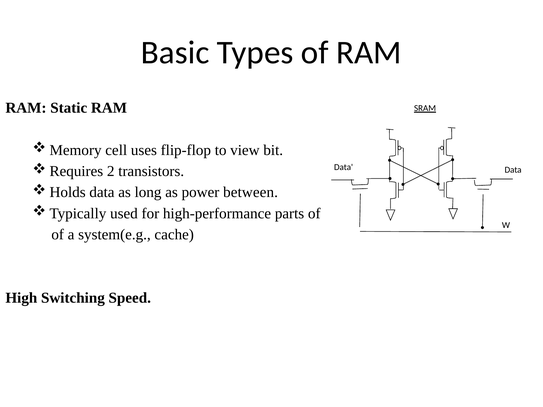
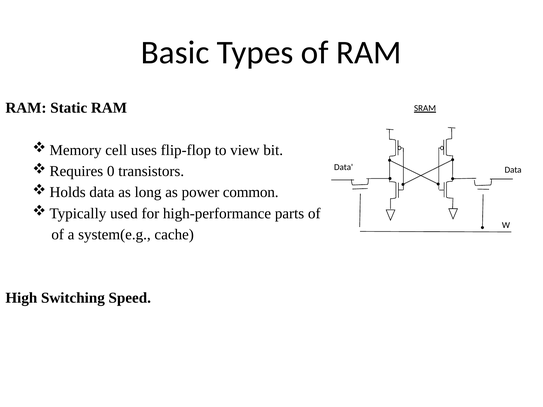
2: 2 -> 0
between: between -> common
